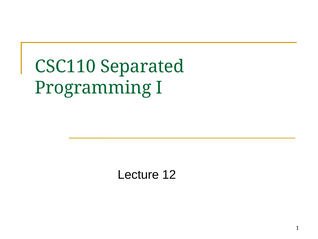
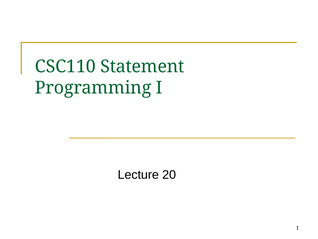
Separated: Separated -> Statement
12: 12 -> 20
